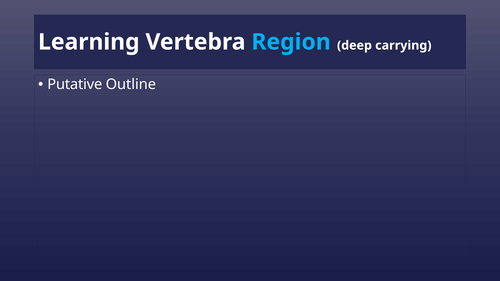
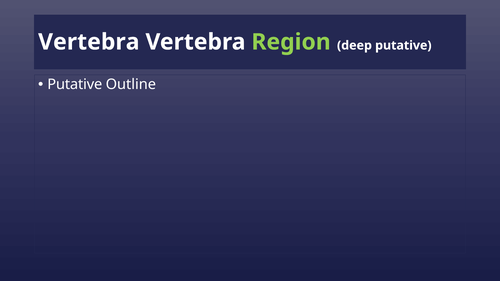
Learning at (89, 42): Learning -> Vertebra
Region colour: light blue -> light green
deep carrying: carrying -> putative
